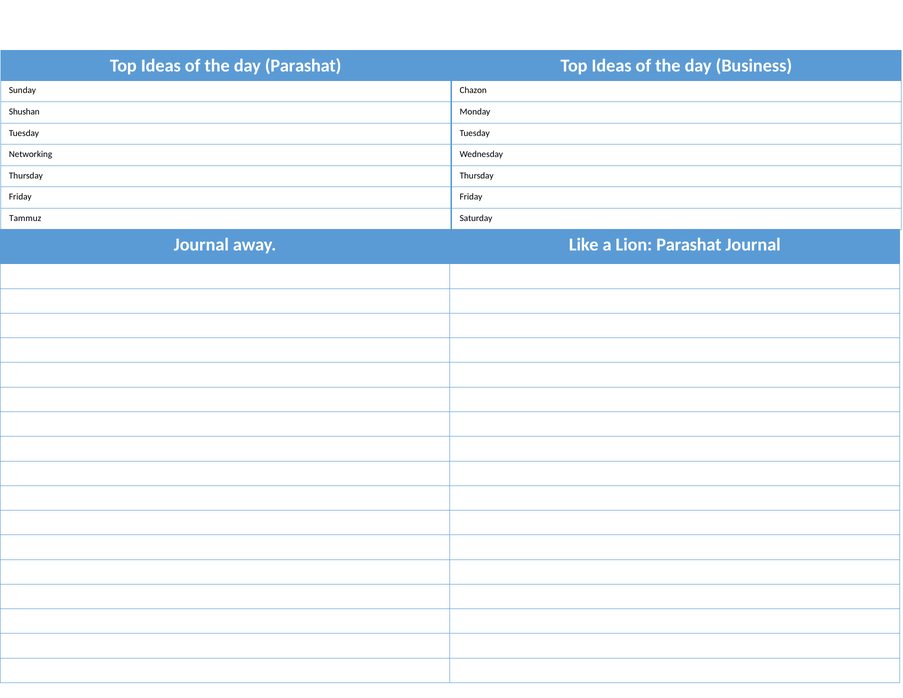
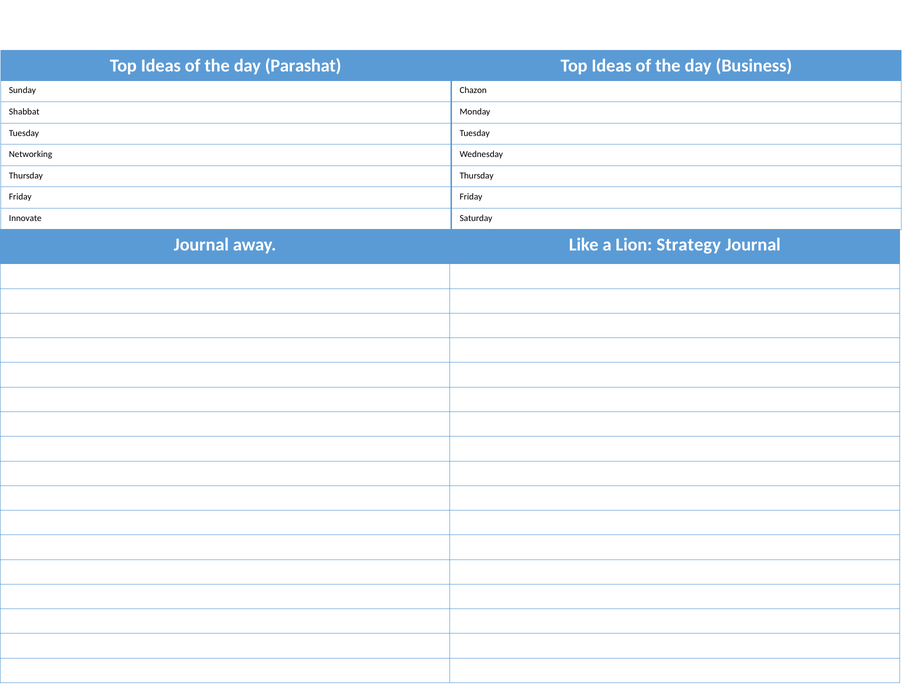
Shushan: Shushan -> Shabbat
Tammuz: Tammuz -> Innovate
Lion Parashat: Parashat -> Strategy
